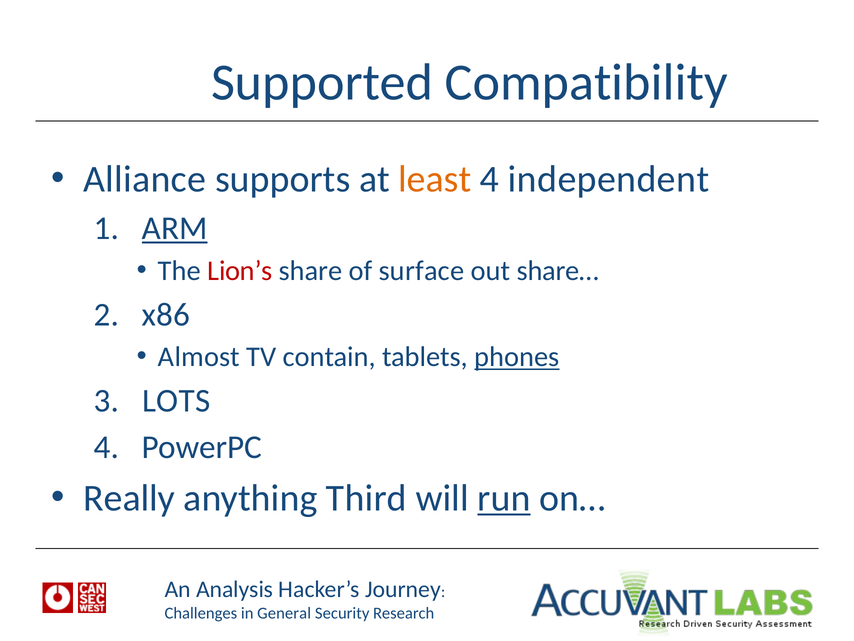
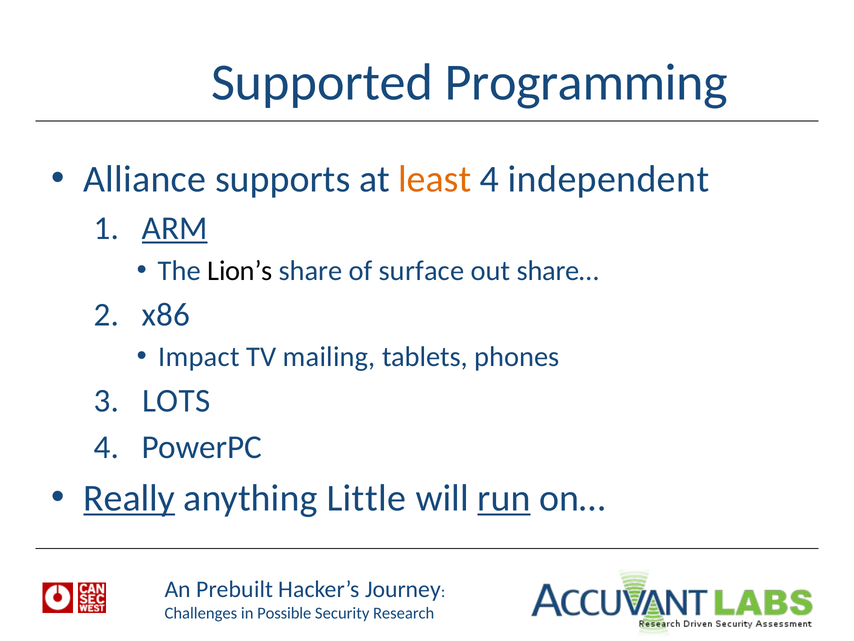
Compatibility: Compatibility -> Programming
Lion’s colour: red -> black
Almost: Almost -> Impact
contain: contain -> mailing
phones underline: present -> none
Really underline: none -> present
Third: Third -> Little
Analysis: Analysis -> Prebuilt
General: General -> Possible
